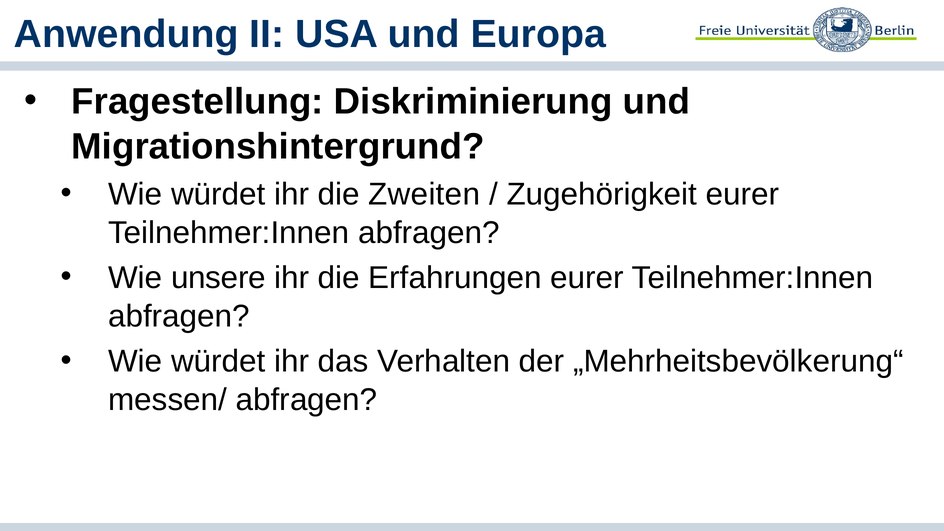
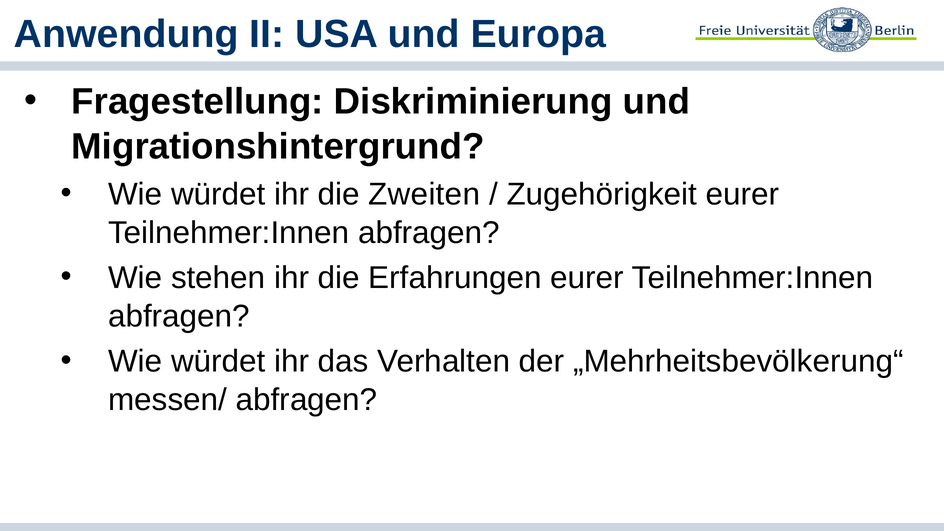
unsere: unsere -> stehen
